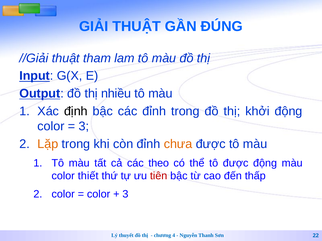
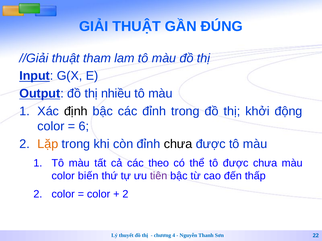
3 at (84, 127): 3 -> 6
chưa at (178, 144) colour: orange -> black
được động: động -> chưa
thiết: thiết -> biến
tiên colour: red -> purple
3 at (125, 195): 3 -> 2
